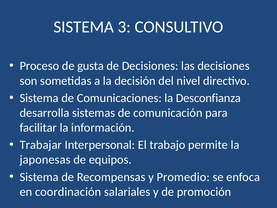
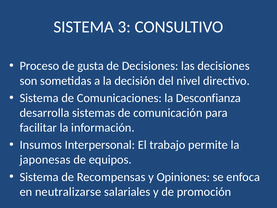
Trabajar: Trabajar -> Insumos
Promedio: Promedio -> Opiniones
coordinación: coordinación -> neutralizarse
